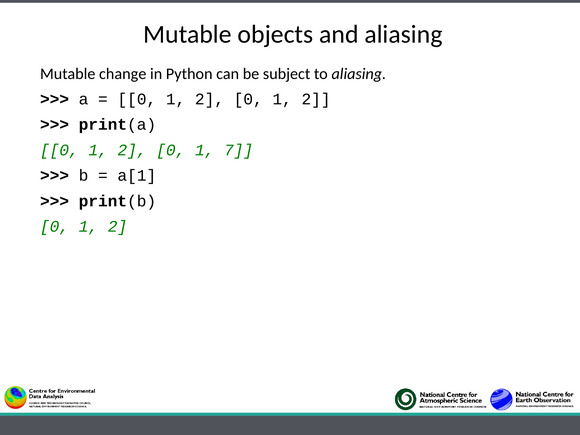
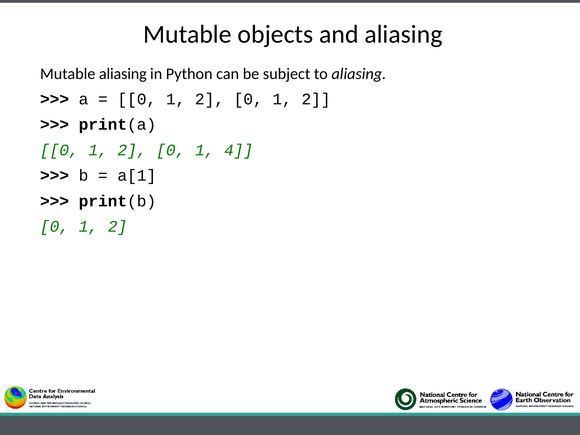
Mutable change: change -> aliasing
7: 7 -> 4
